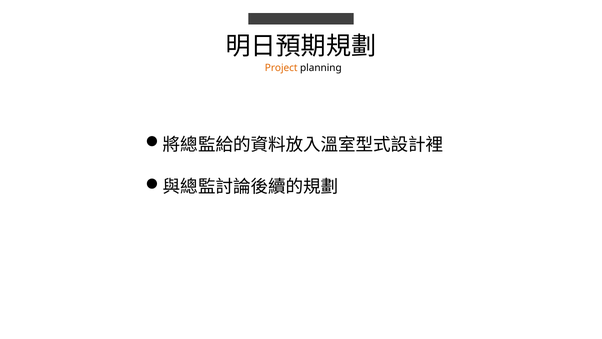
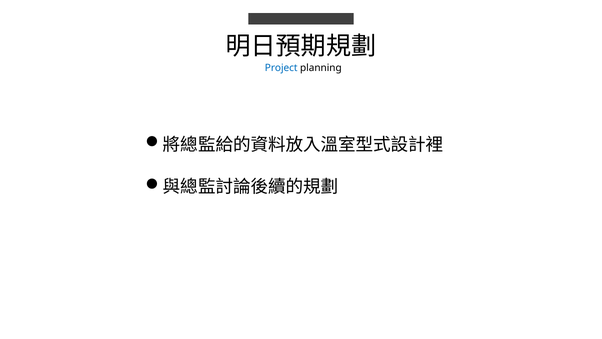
Project colour: orange -> blue
